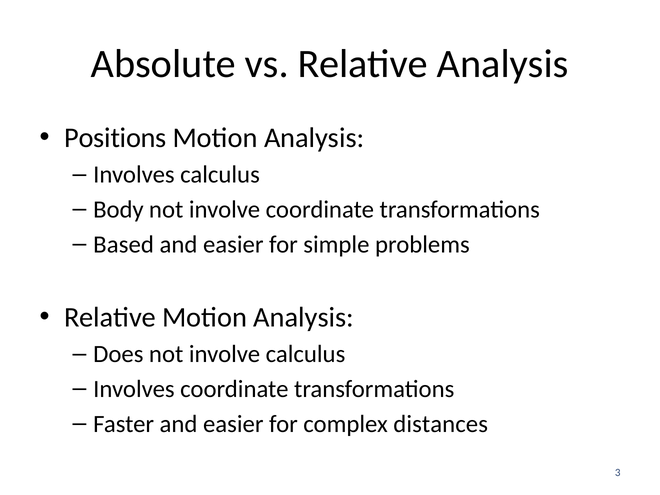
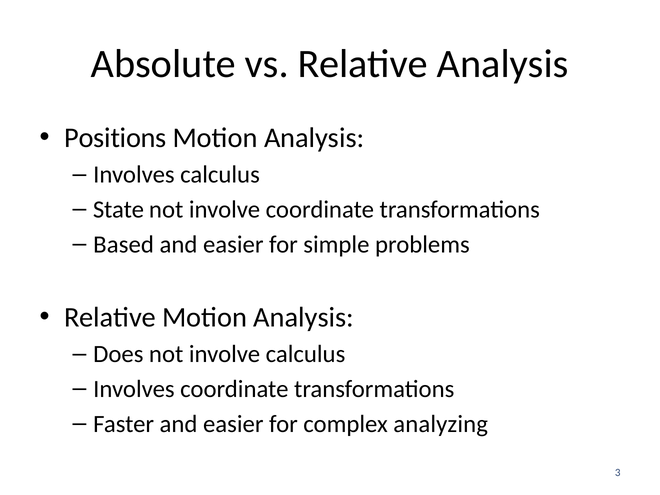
Body: Body -> State
distances: distances -> analyzing
